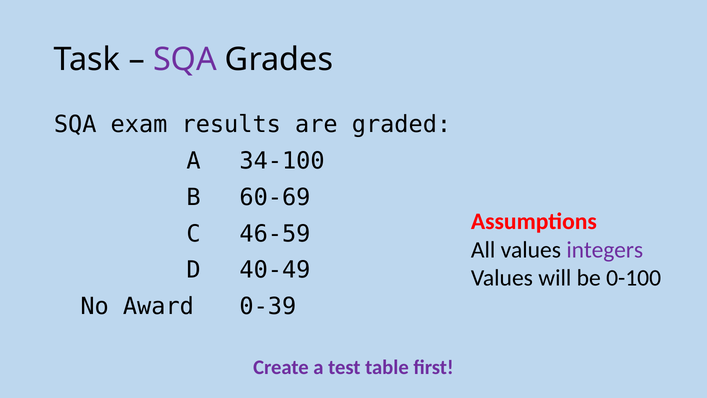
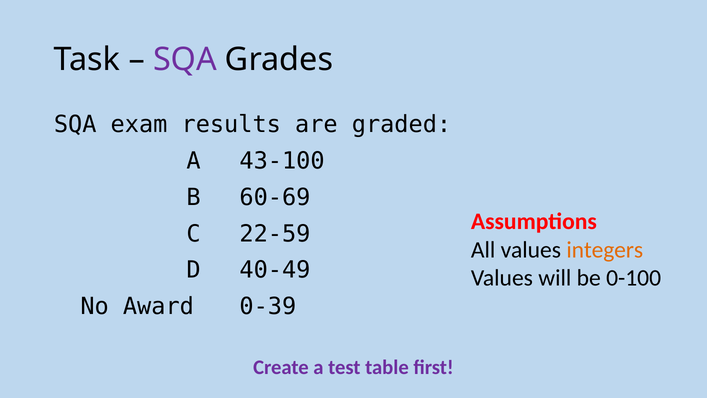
34-100: 34-100 -> 43-100
46-59: 46-59 -> 22-59
integers colour: purple -> orange
